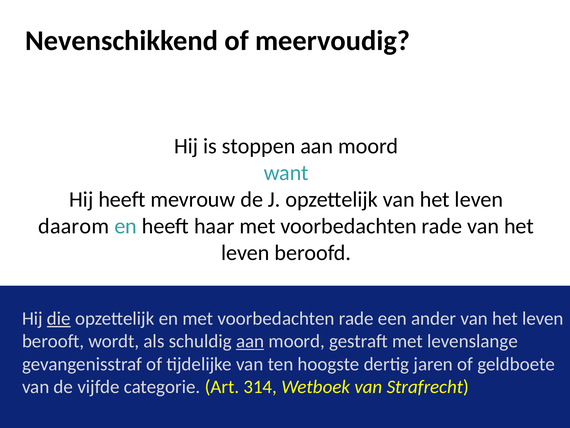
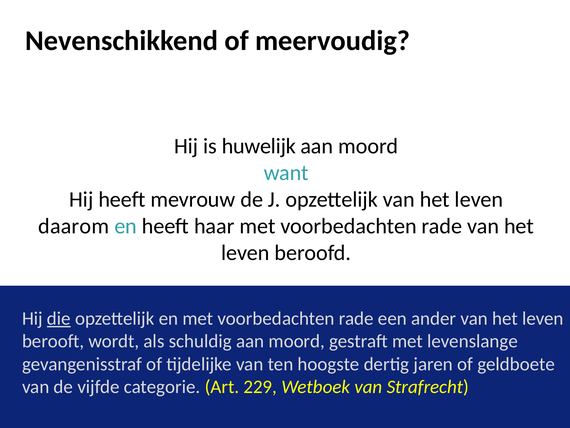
stoppen: stoppen -> huwelijk
aan at (250, 341) underline: present -> none
314: 314 -> 229
